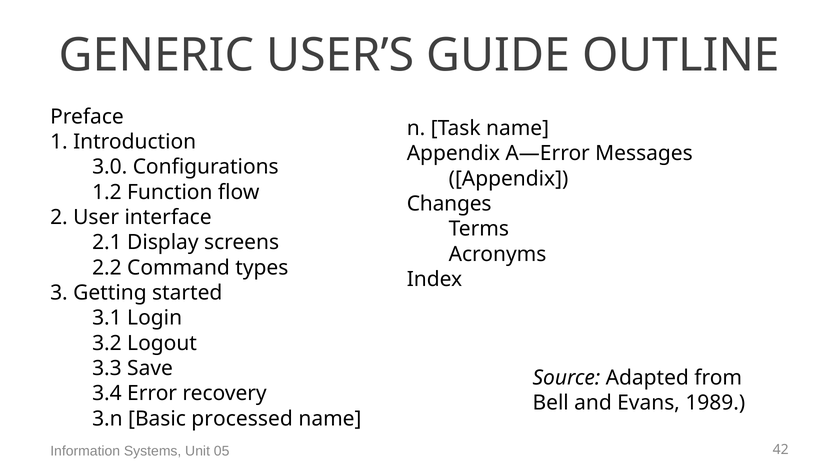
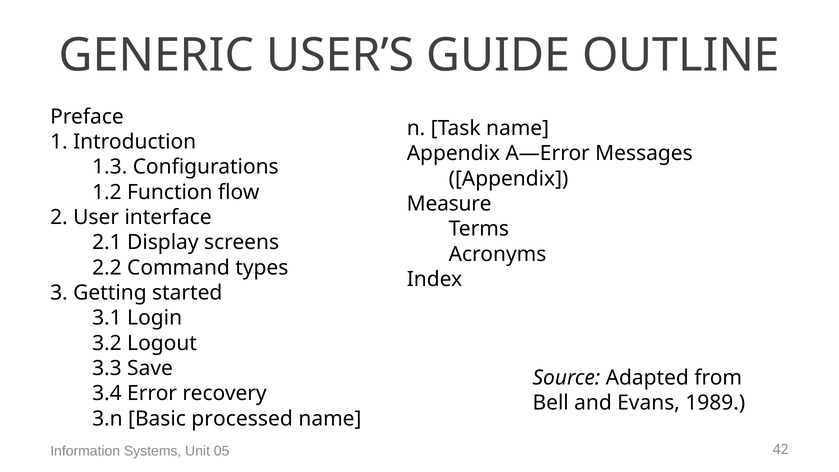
3.0: 3.0 -> 1.3
Changes: Changes -> Measure
